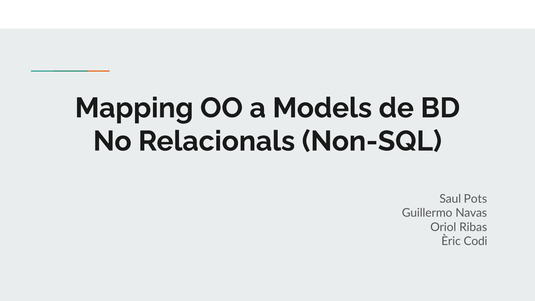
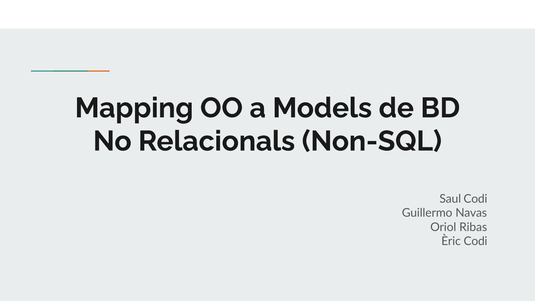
Saul Pots: Pots -> Codi
